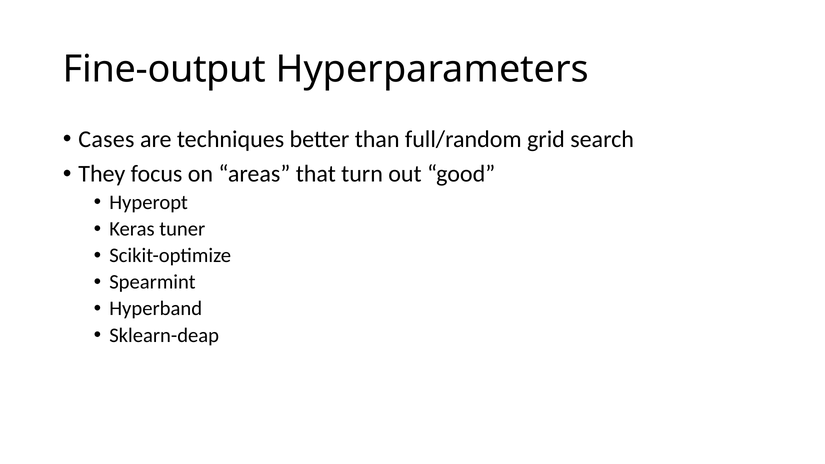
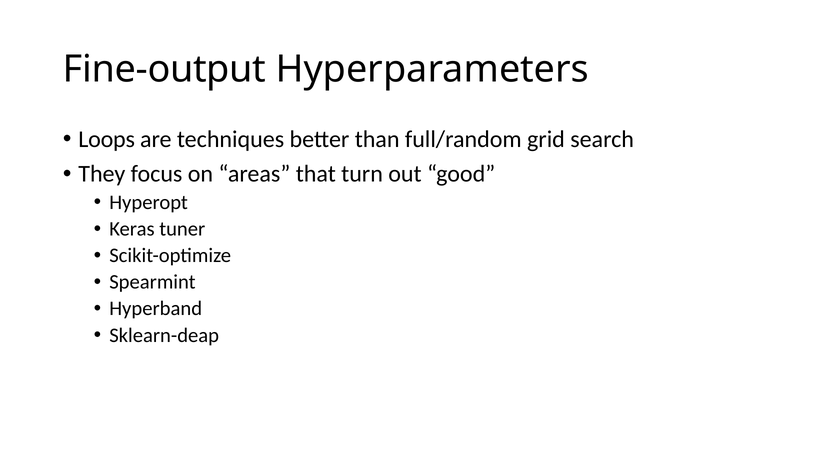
Cases: Cases -> Loops
